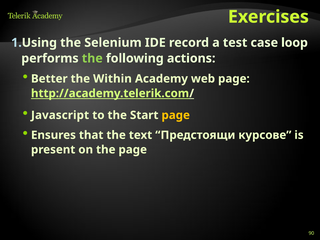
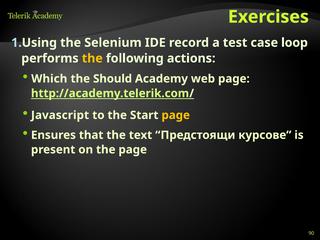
the at (92, 58) colour: light green -> yellow
Better: Better -> Which
Within: Within -> Should
